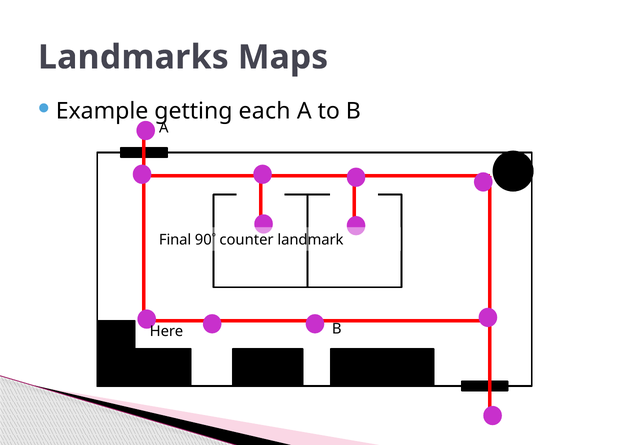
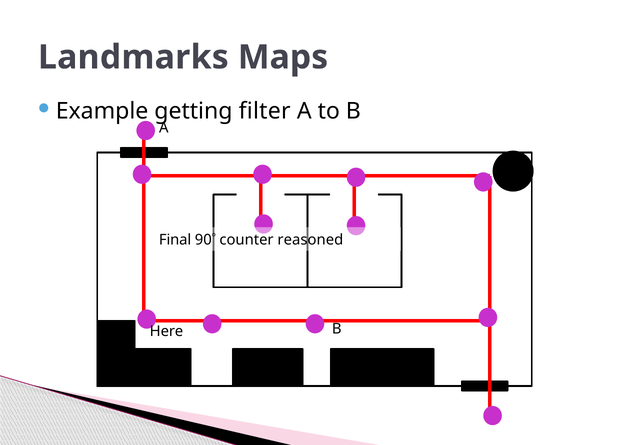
each: each -> filter
landmark: landmark -> reasoned
